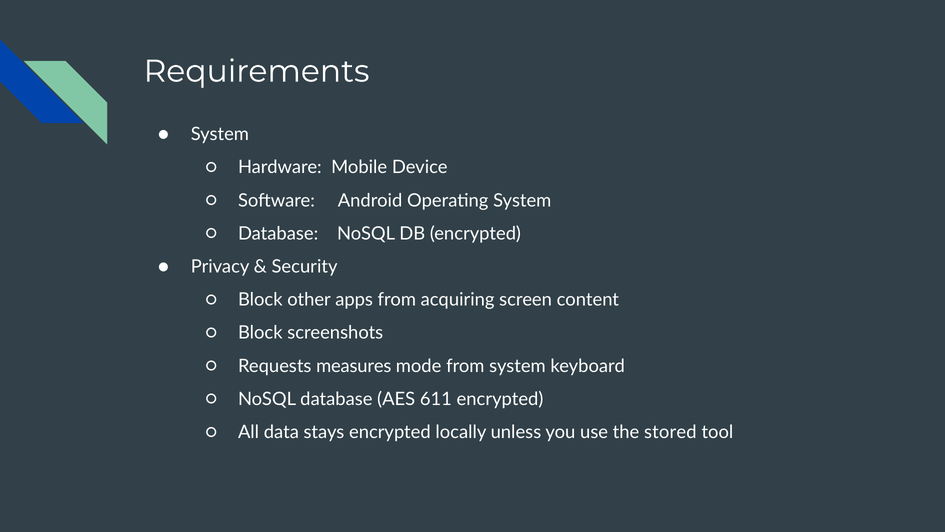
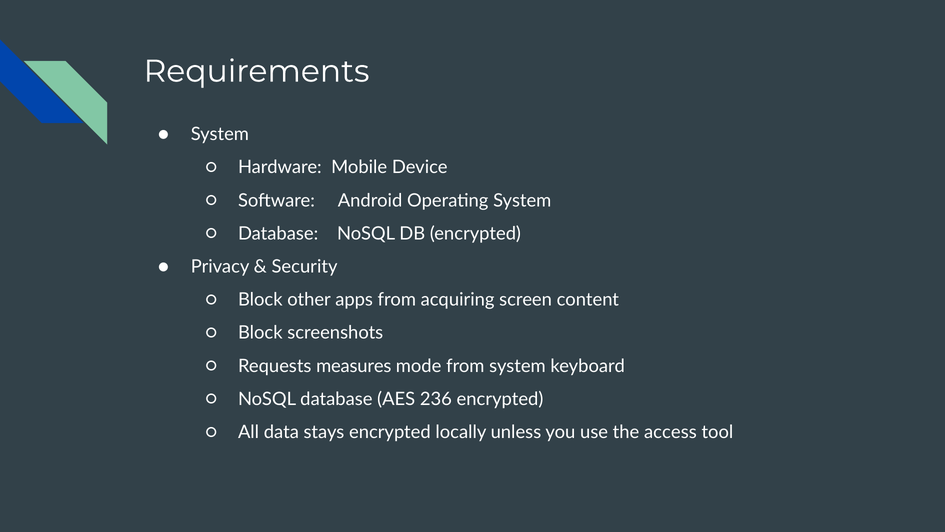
611: 611 -> 236
stored: stored -> access
